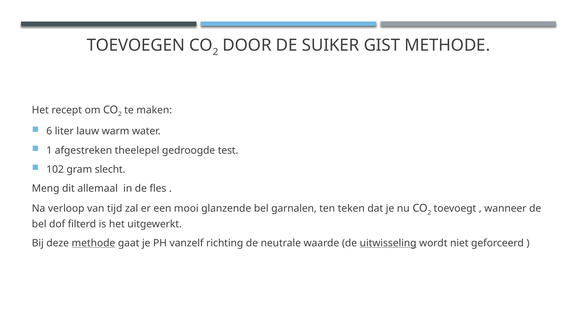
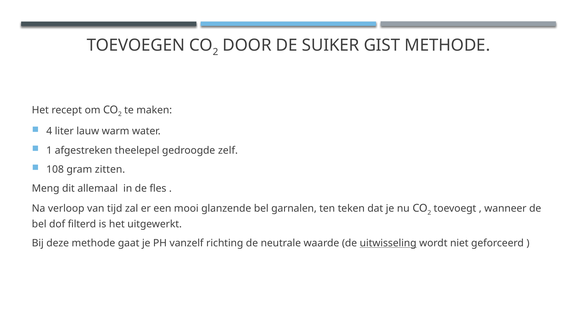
6: 6 -> 4
test: test -> zelf
102: 102 -> 108
slecht: slecht -> zitten
methode at (93, 244) underline: present -> none
